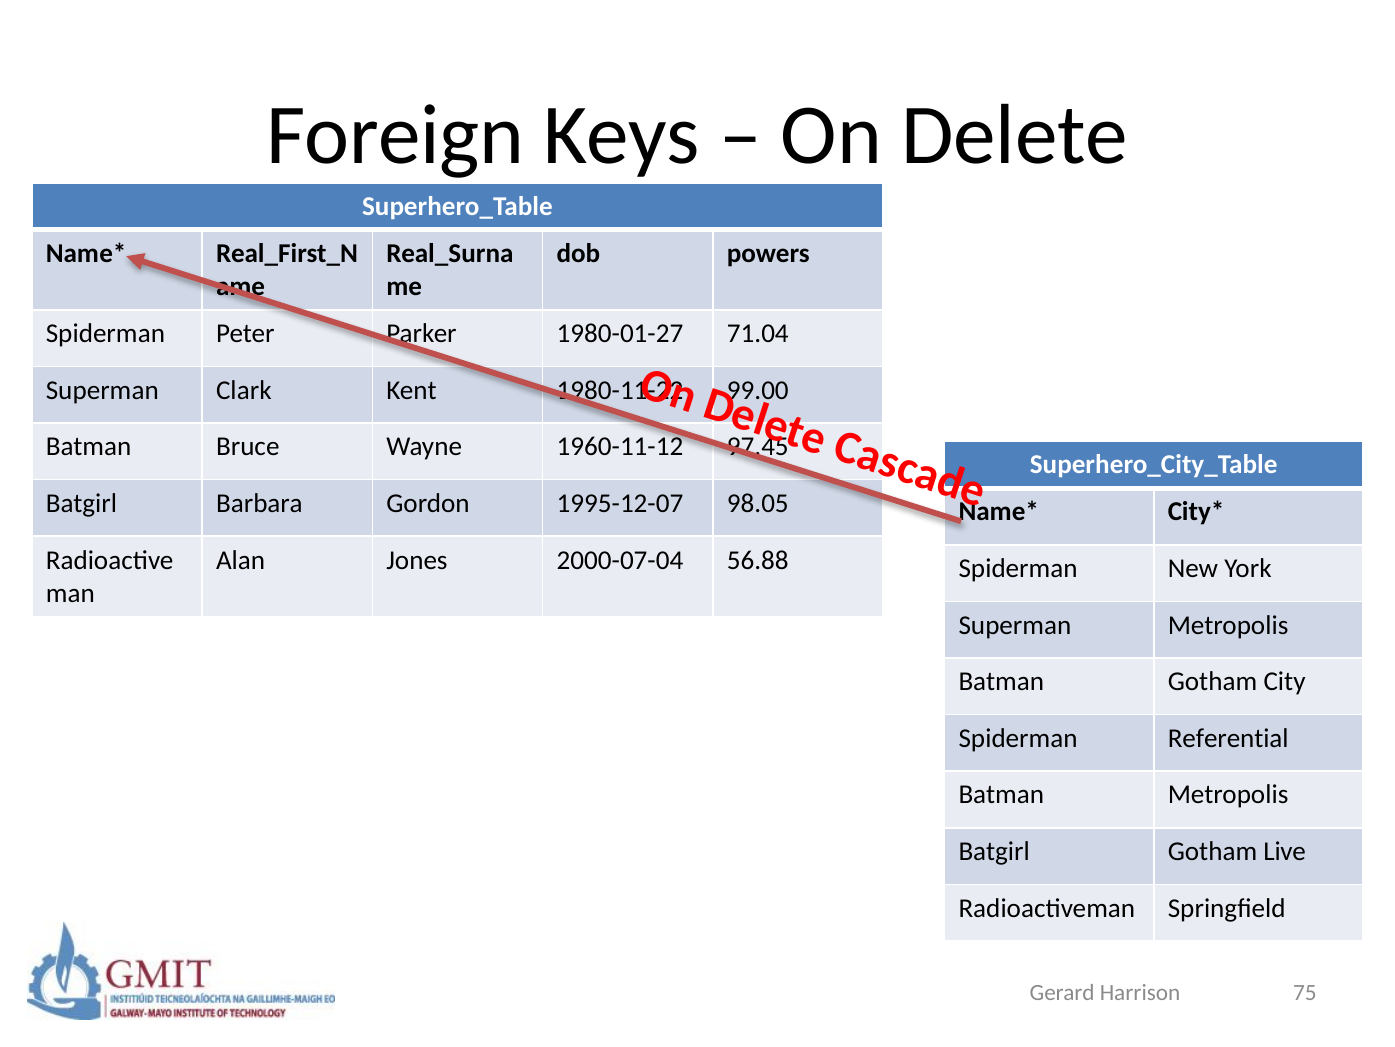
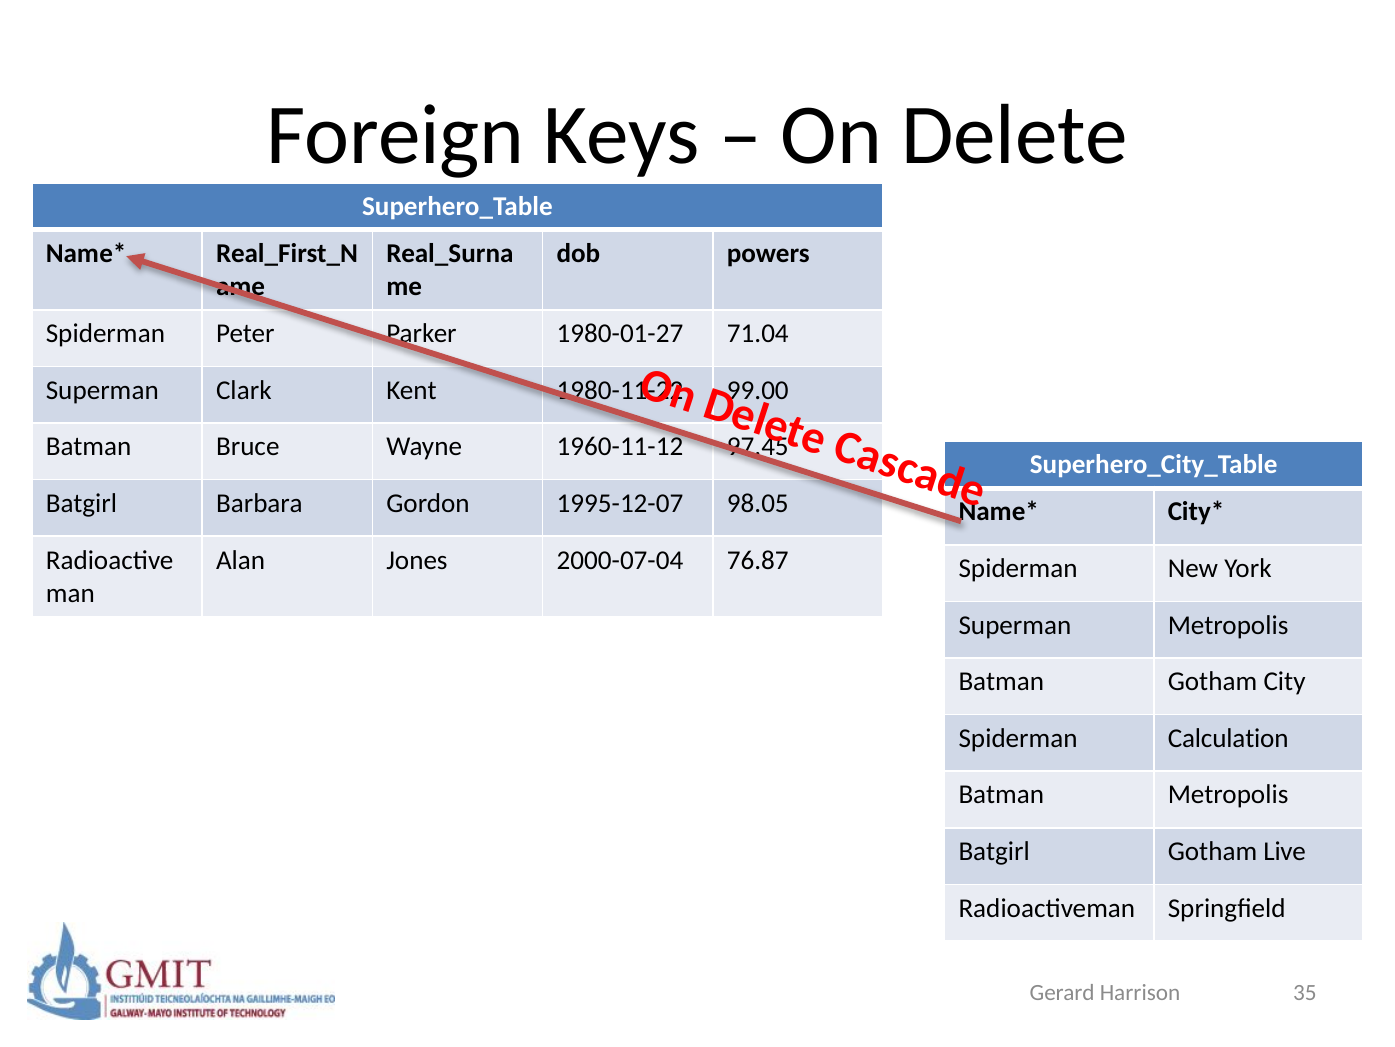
56.88: 56.88 -> 76.87
Referential: Referential -> Calculation
75: 75 -> 35
